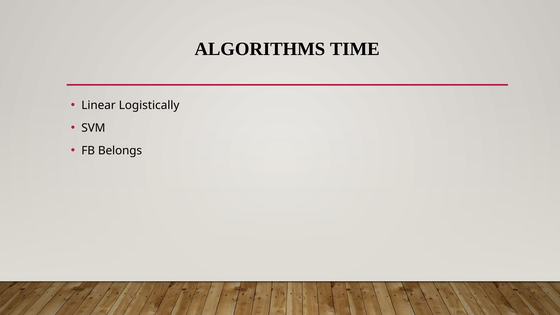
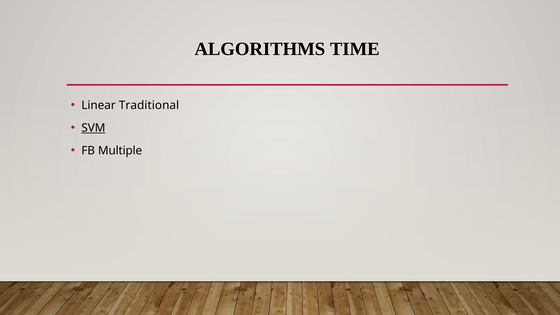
Logistically: Logistically -> Traditional
SVM underline: none -> present
Belongs: Belongs -> Multiple
